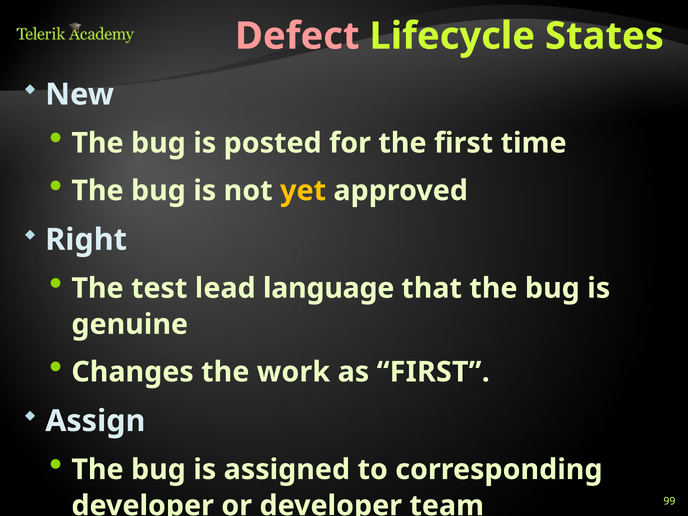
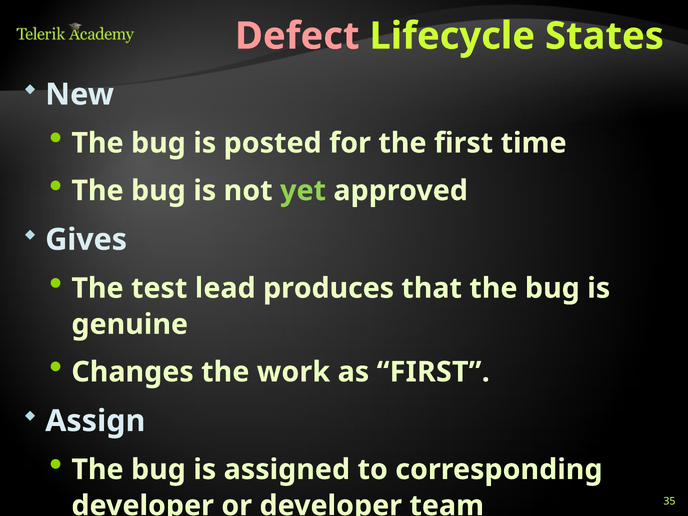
yet colour: yellow -> light green
Right: Right -> Gives
language: language -> produces
99: 99 -> 35
